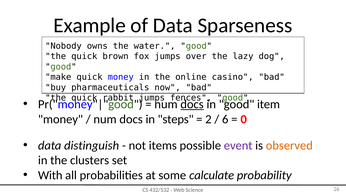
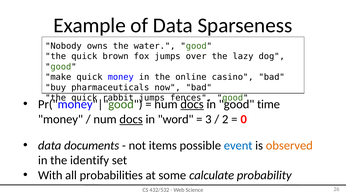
item: item -> time
docs at (131, 120) underline: none -> present
steps: steps -> word
2: 2 -> 3
6: 6 -> 2
distinguish: distinguish -> documents
event colour: purple -> blue
clusters: clusters -> identify
